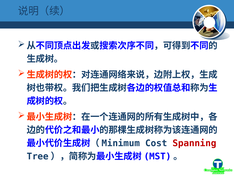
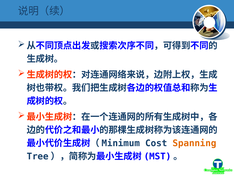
Spanning colour: red -> orange
